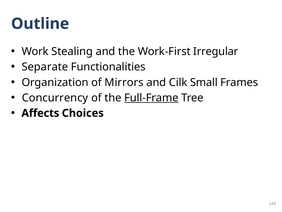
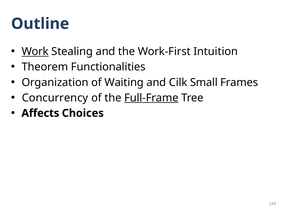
Work underline: none -> present
Irregular: Irregular -> Intuition
Separate: Separate -> Theorem
Mirrors: Mirrors -> Waiting
